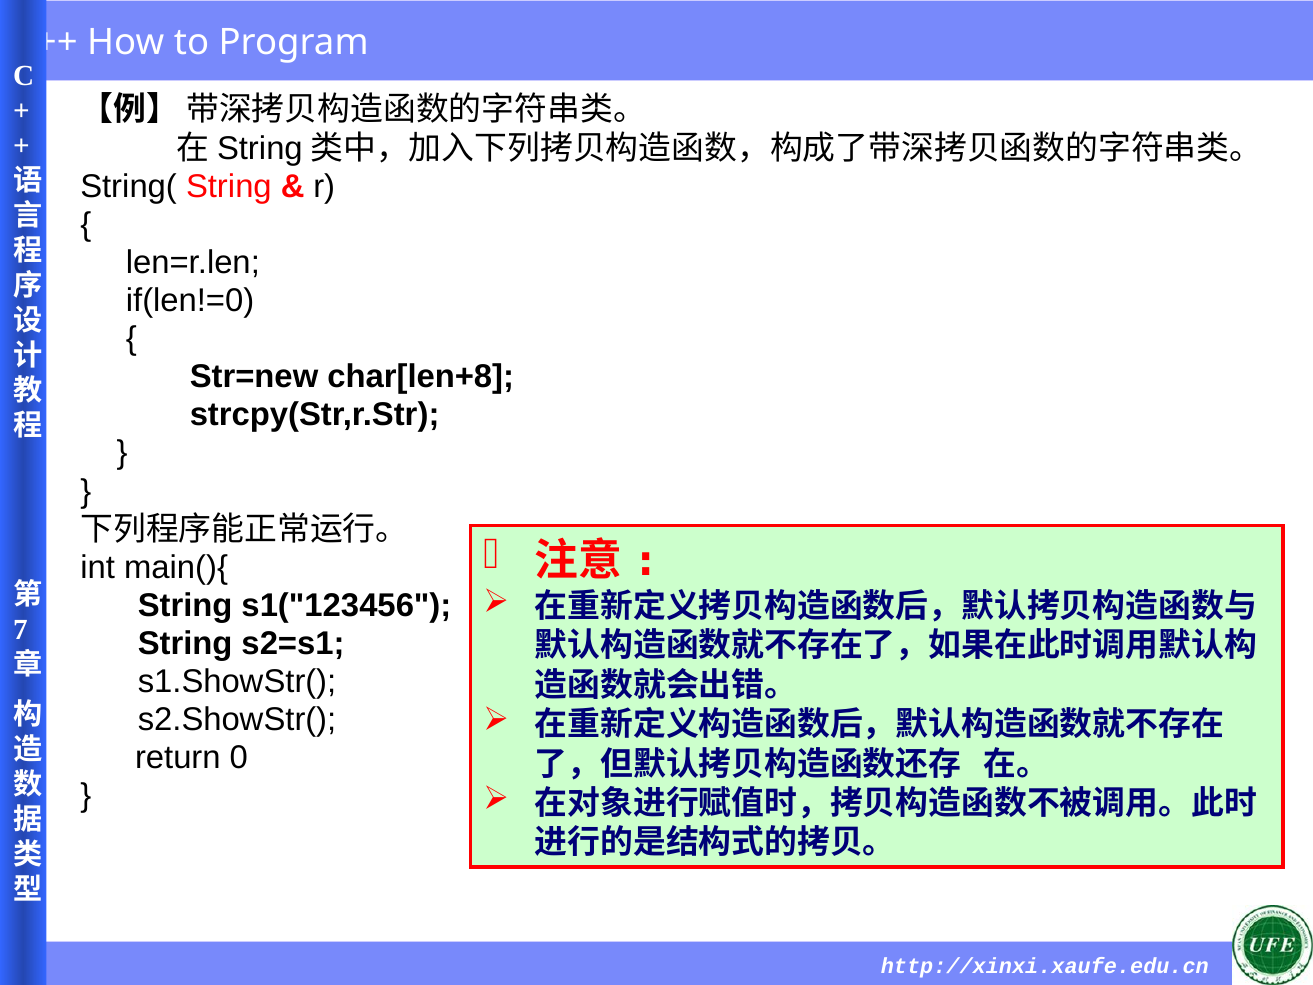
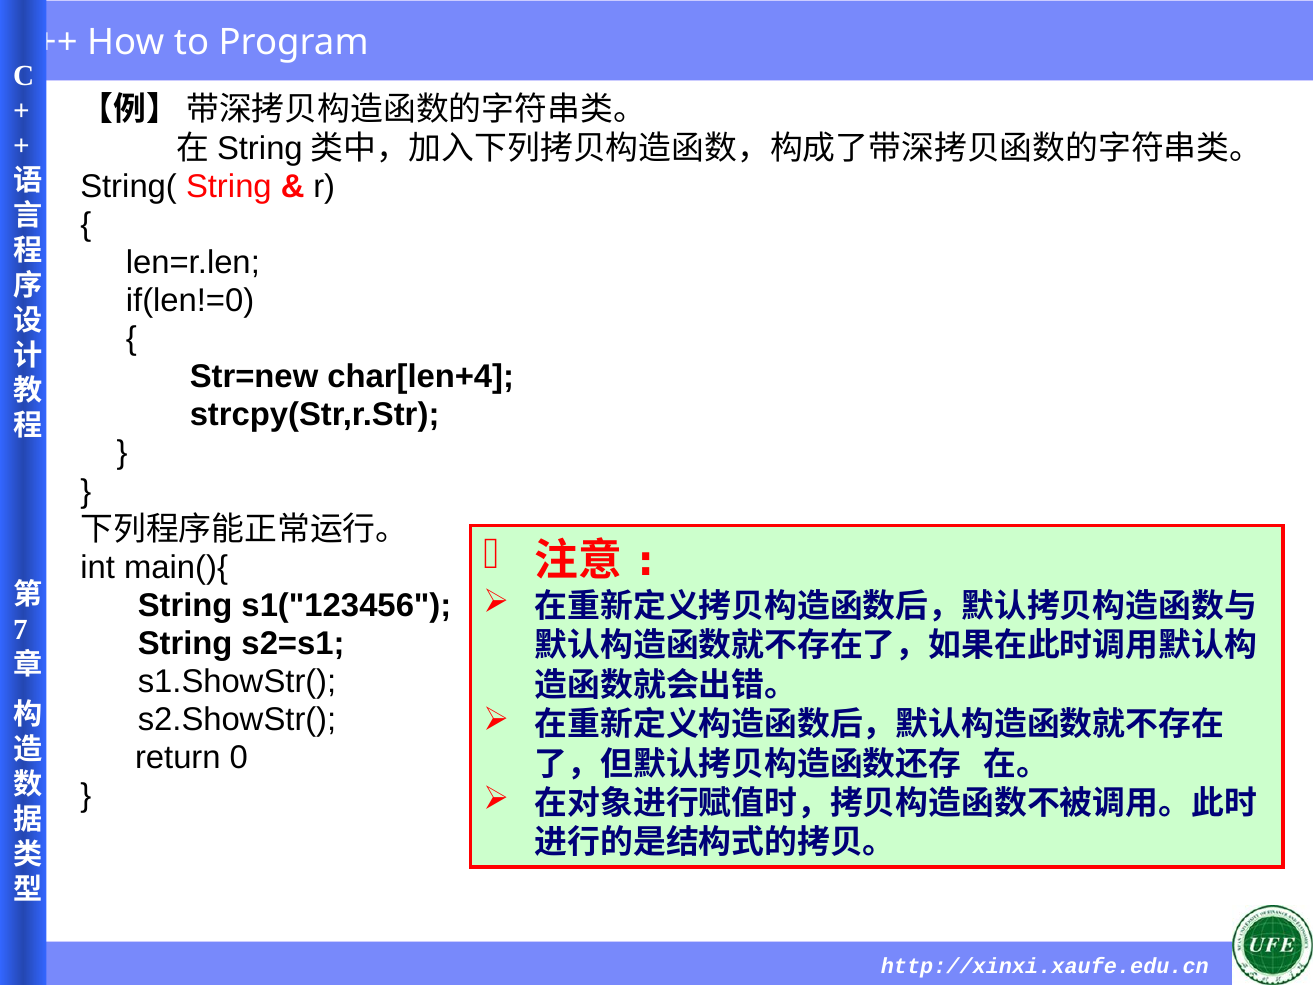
char[len+8: char[len+8 -> char[len+4
